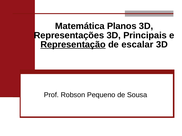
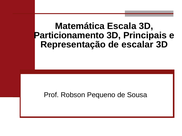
Planos: Planos -> Escala
Representações: Representações -> Particionamento
Representação underline: present -> none
